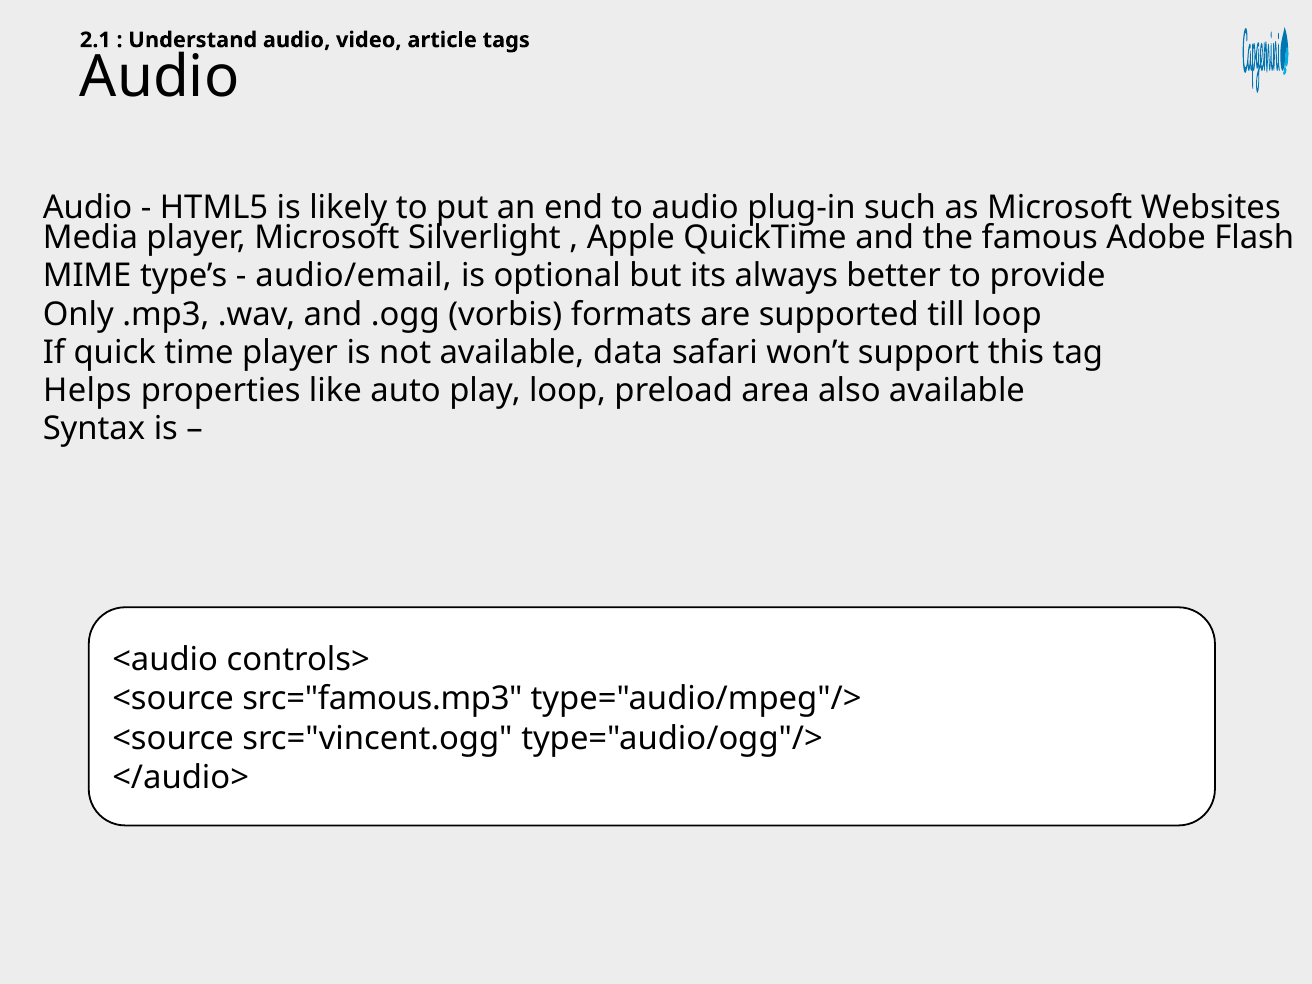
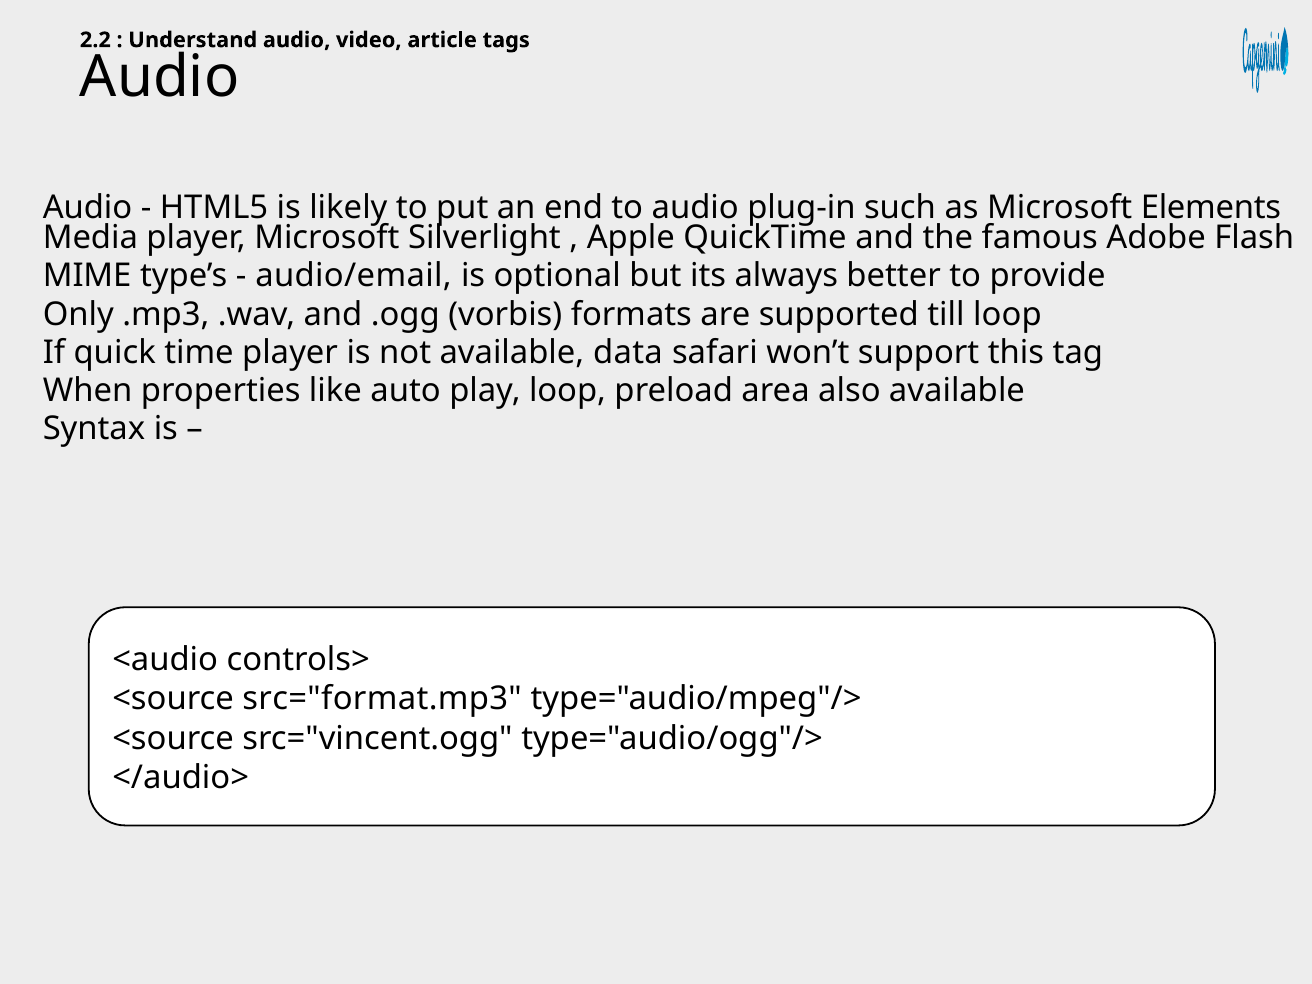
2.1: 2.1 -> 2.2
Websites: Websites -> Elements
Helps: Helps -> When
src="famous.mp3: src="famous.mp3 -> src="format.mp3
